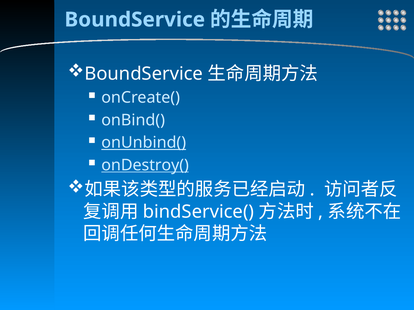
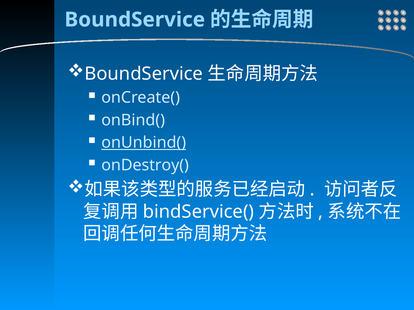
onDestroy( underline: present -> none
